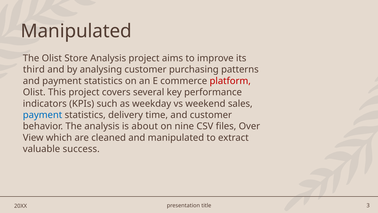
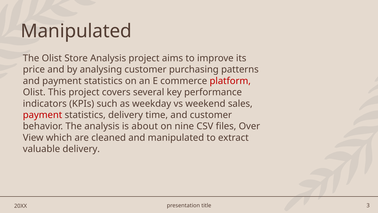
third: third -> price
payment at (43, 115) colour: blue -> red
valuable success: success -> delivery
